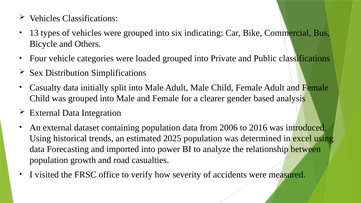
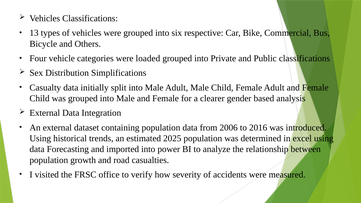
indicating: indicating -> respective
